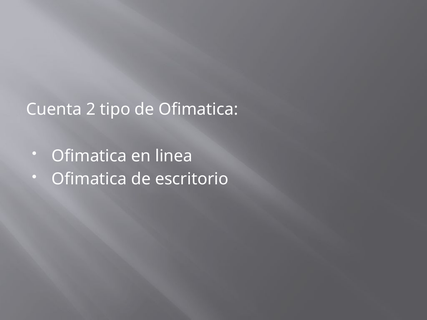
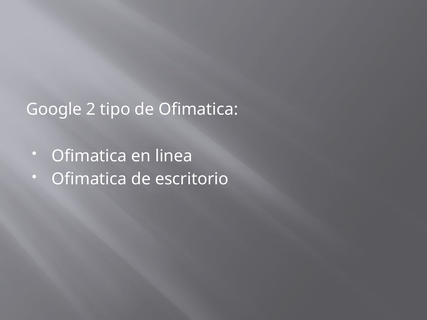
Cuenta: Cuenta -> Google
